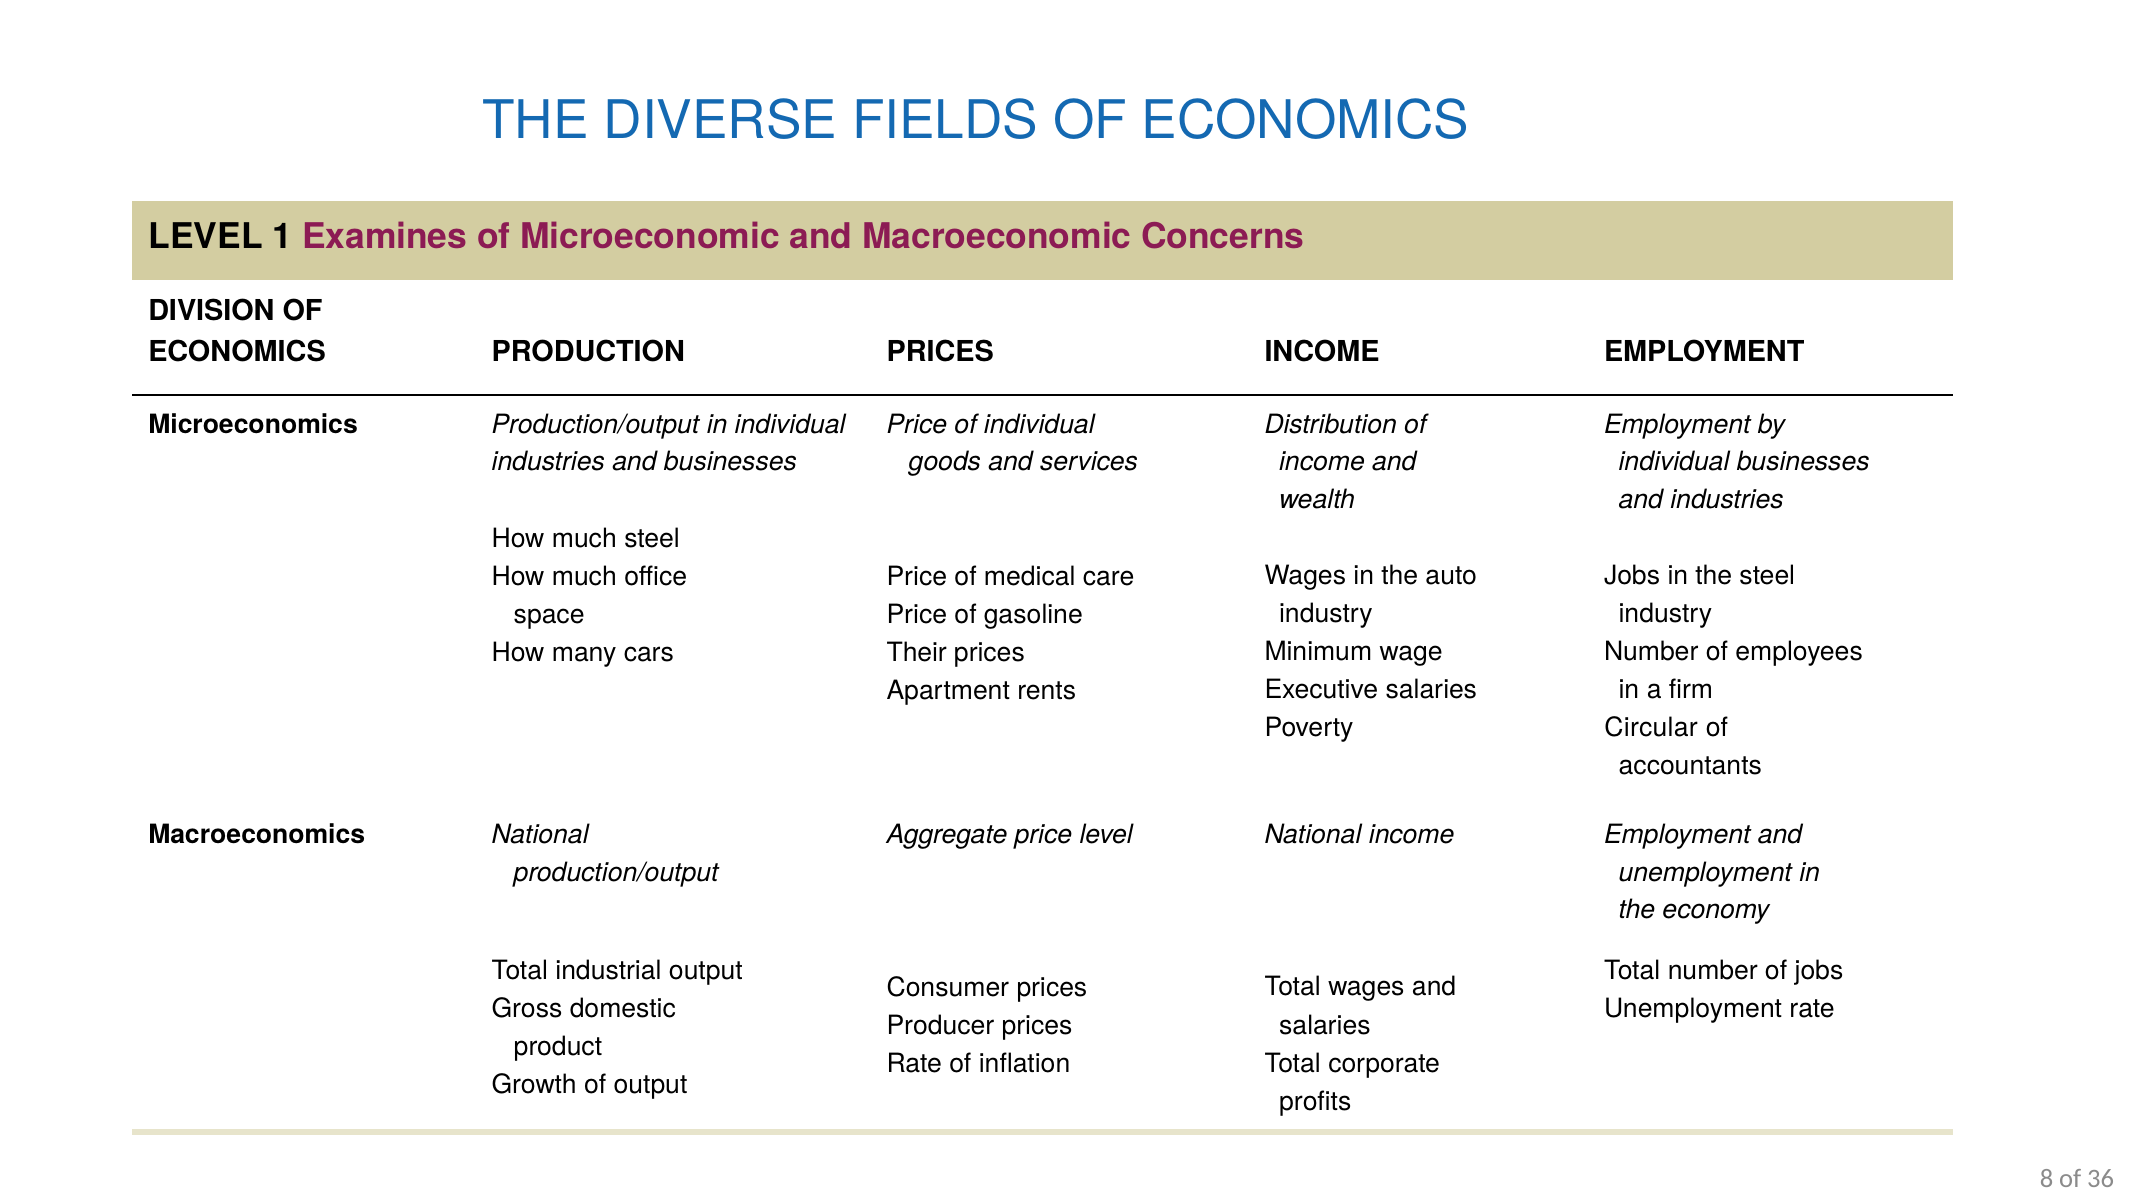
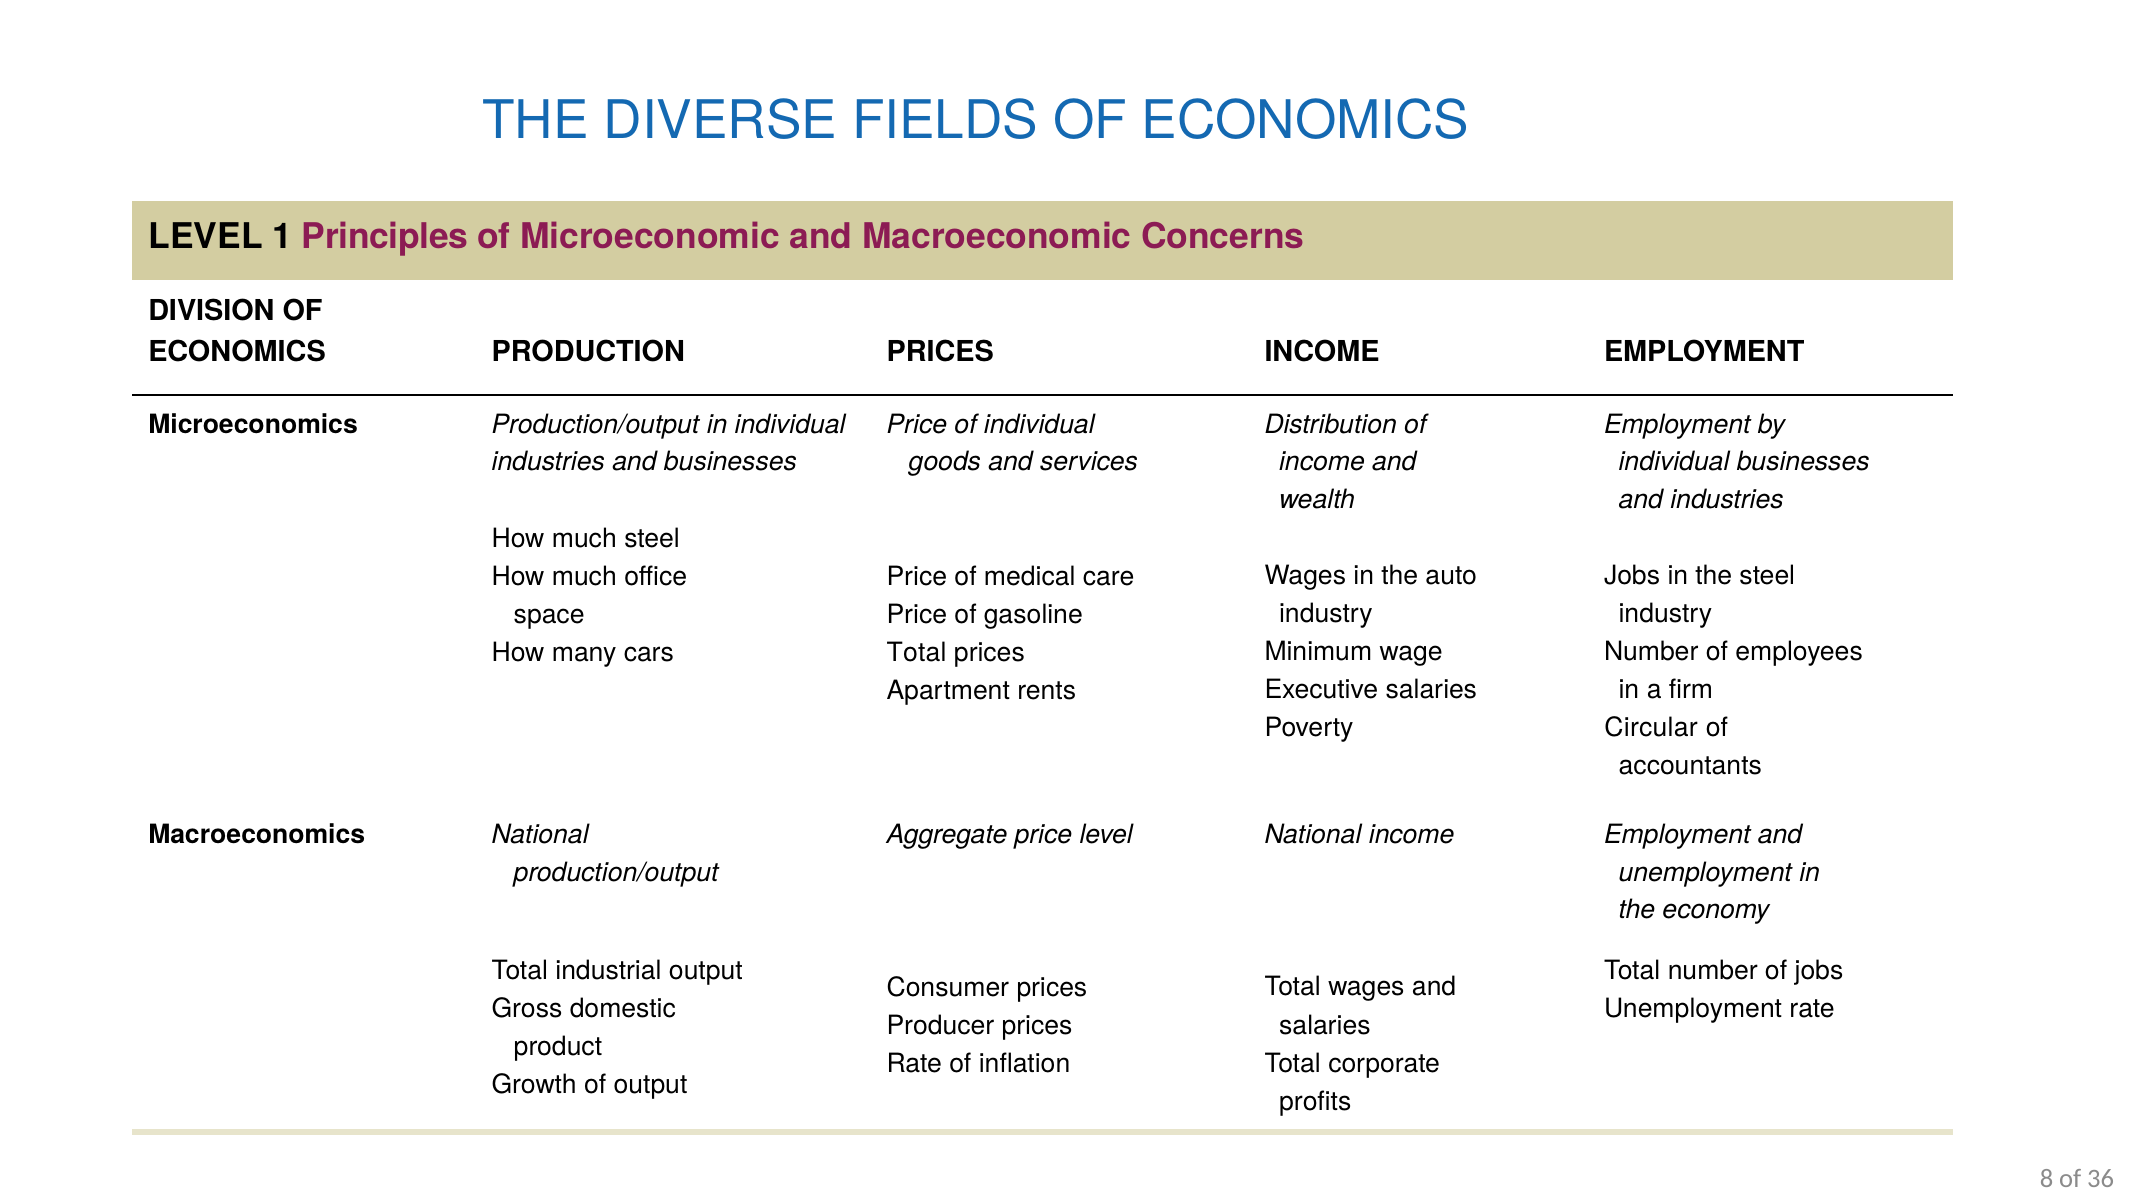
Examines: Examines -> Principles
Their at (917, 653): Their -> Total
